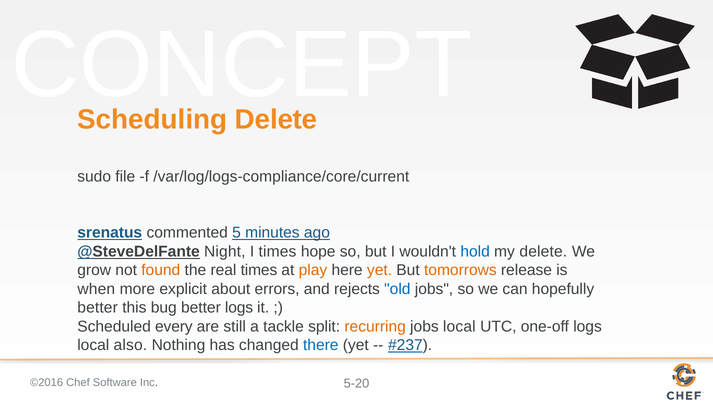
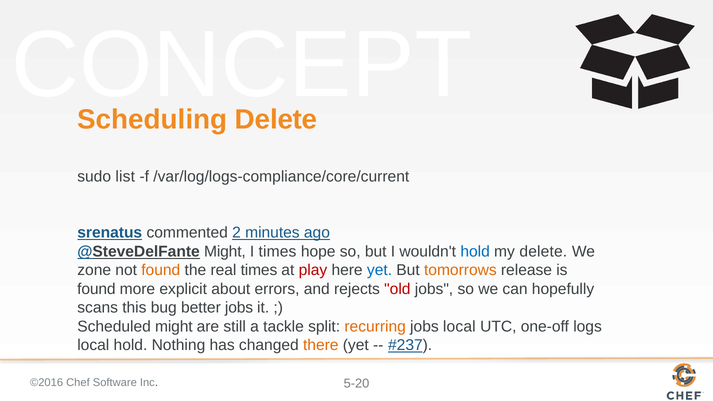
file: file -> list
5: 5 -> 2
@SteveDelFante Night: Night -> Might
grow: grow -> zone
play colour: orange -> red
yet at (380, 270) colour: orange -> blue
when at (96, 289): when -> found
old colour: blue -> red
better at (98, 308): better -> scans
better logs: logs -> jobs
Scheduled every: every -> might
local also: also -> hold
there colour: blue -> orange
